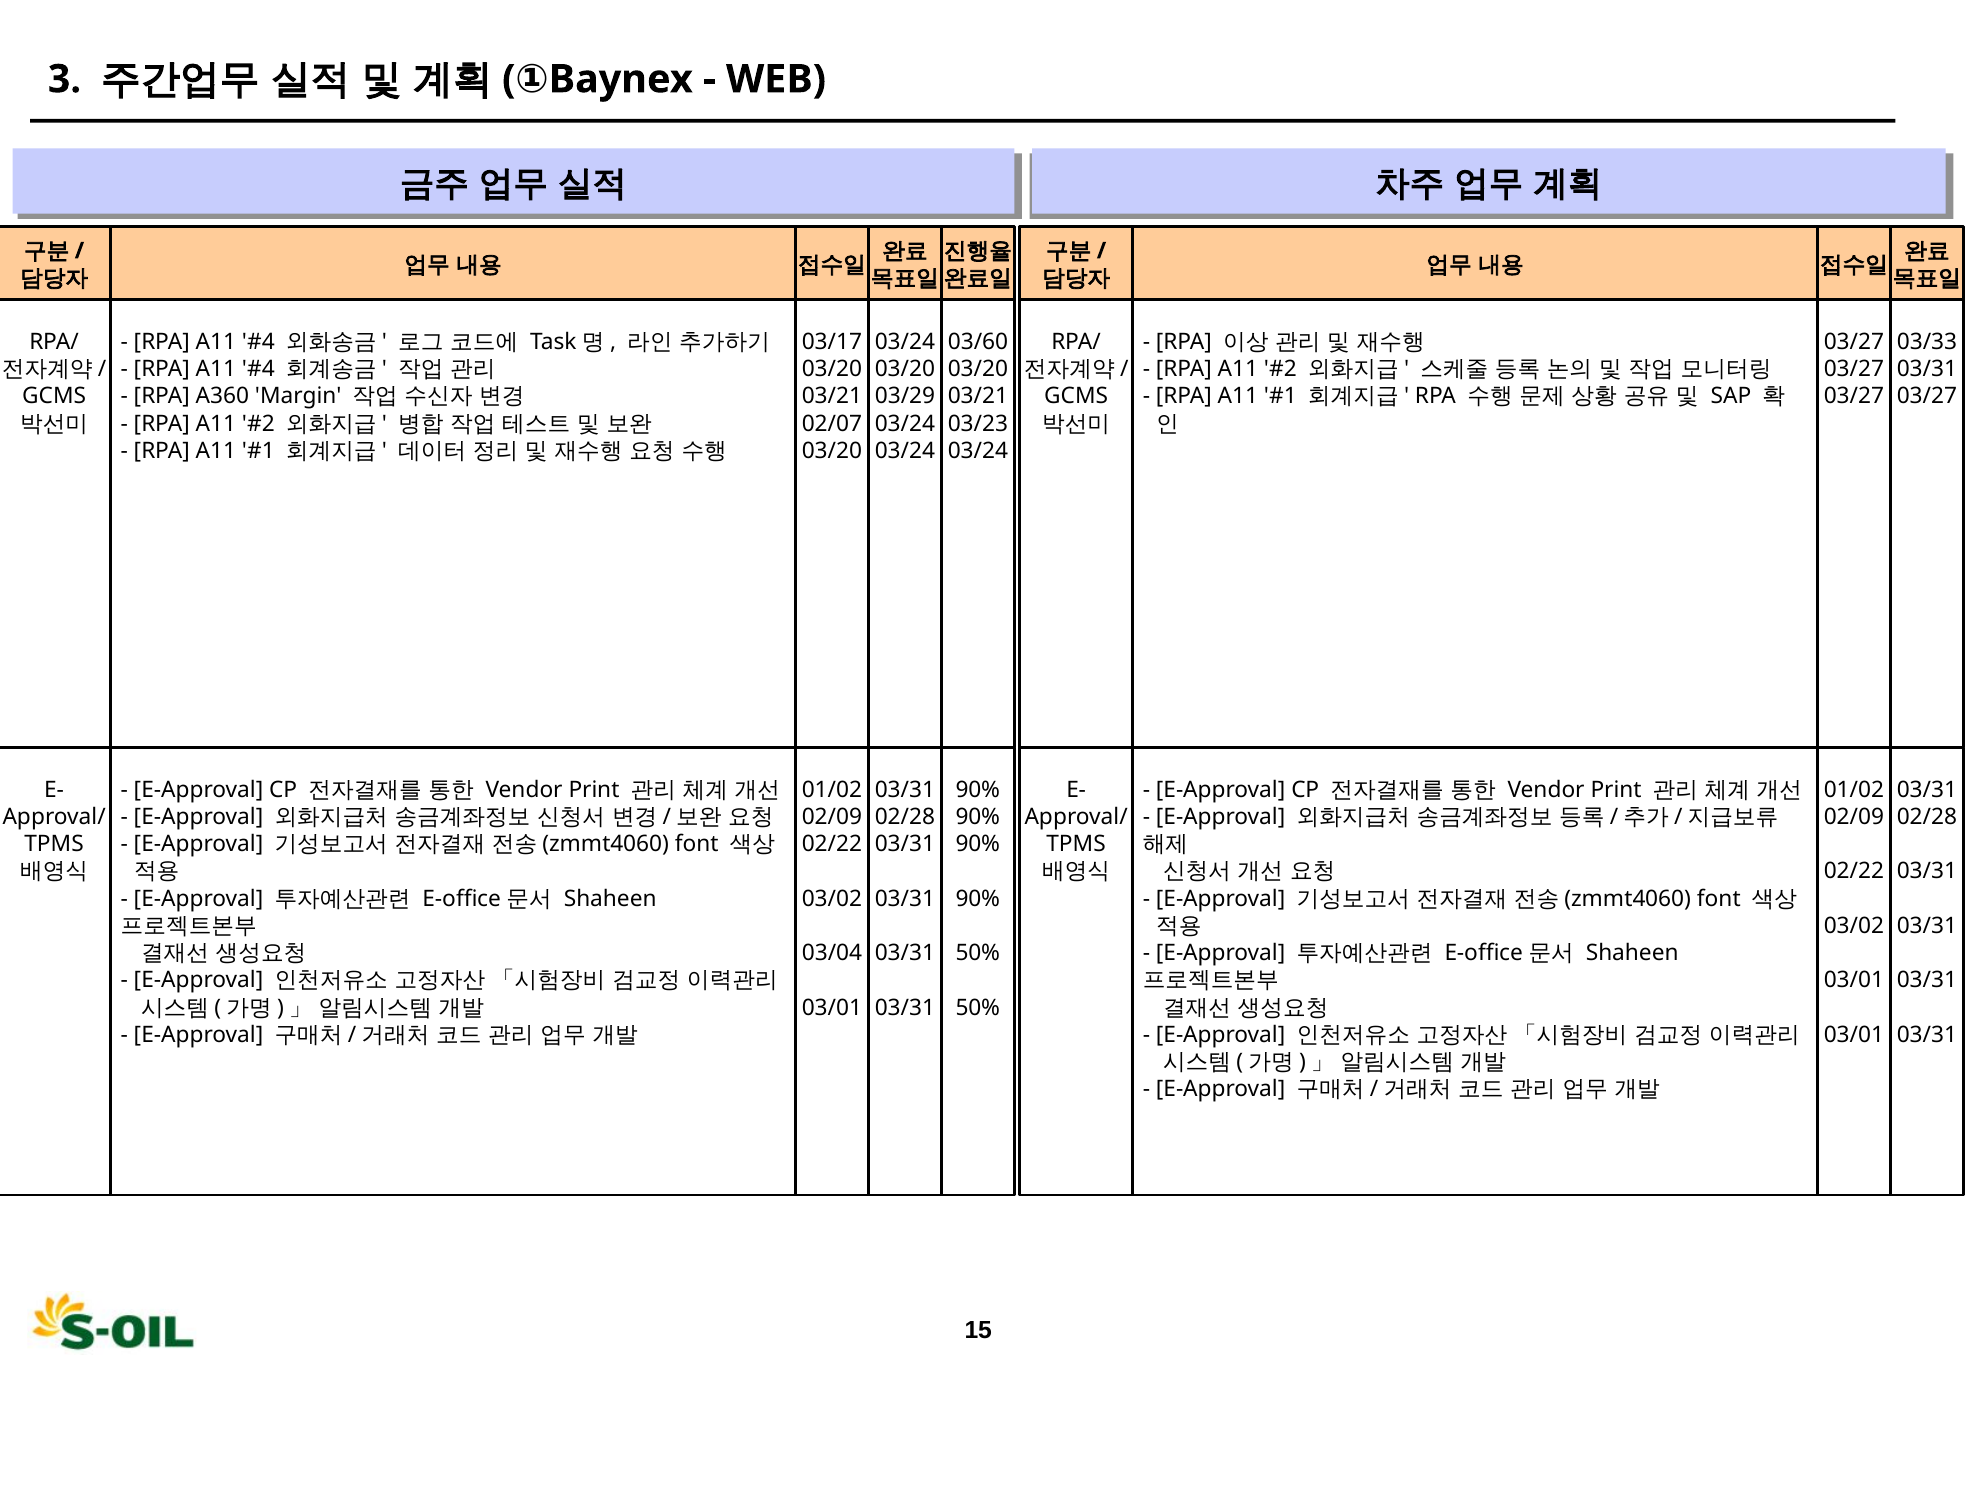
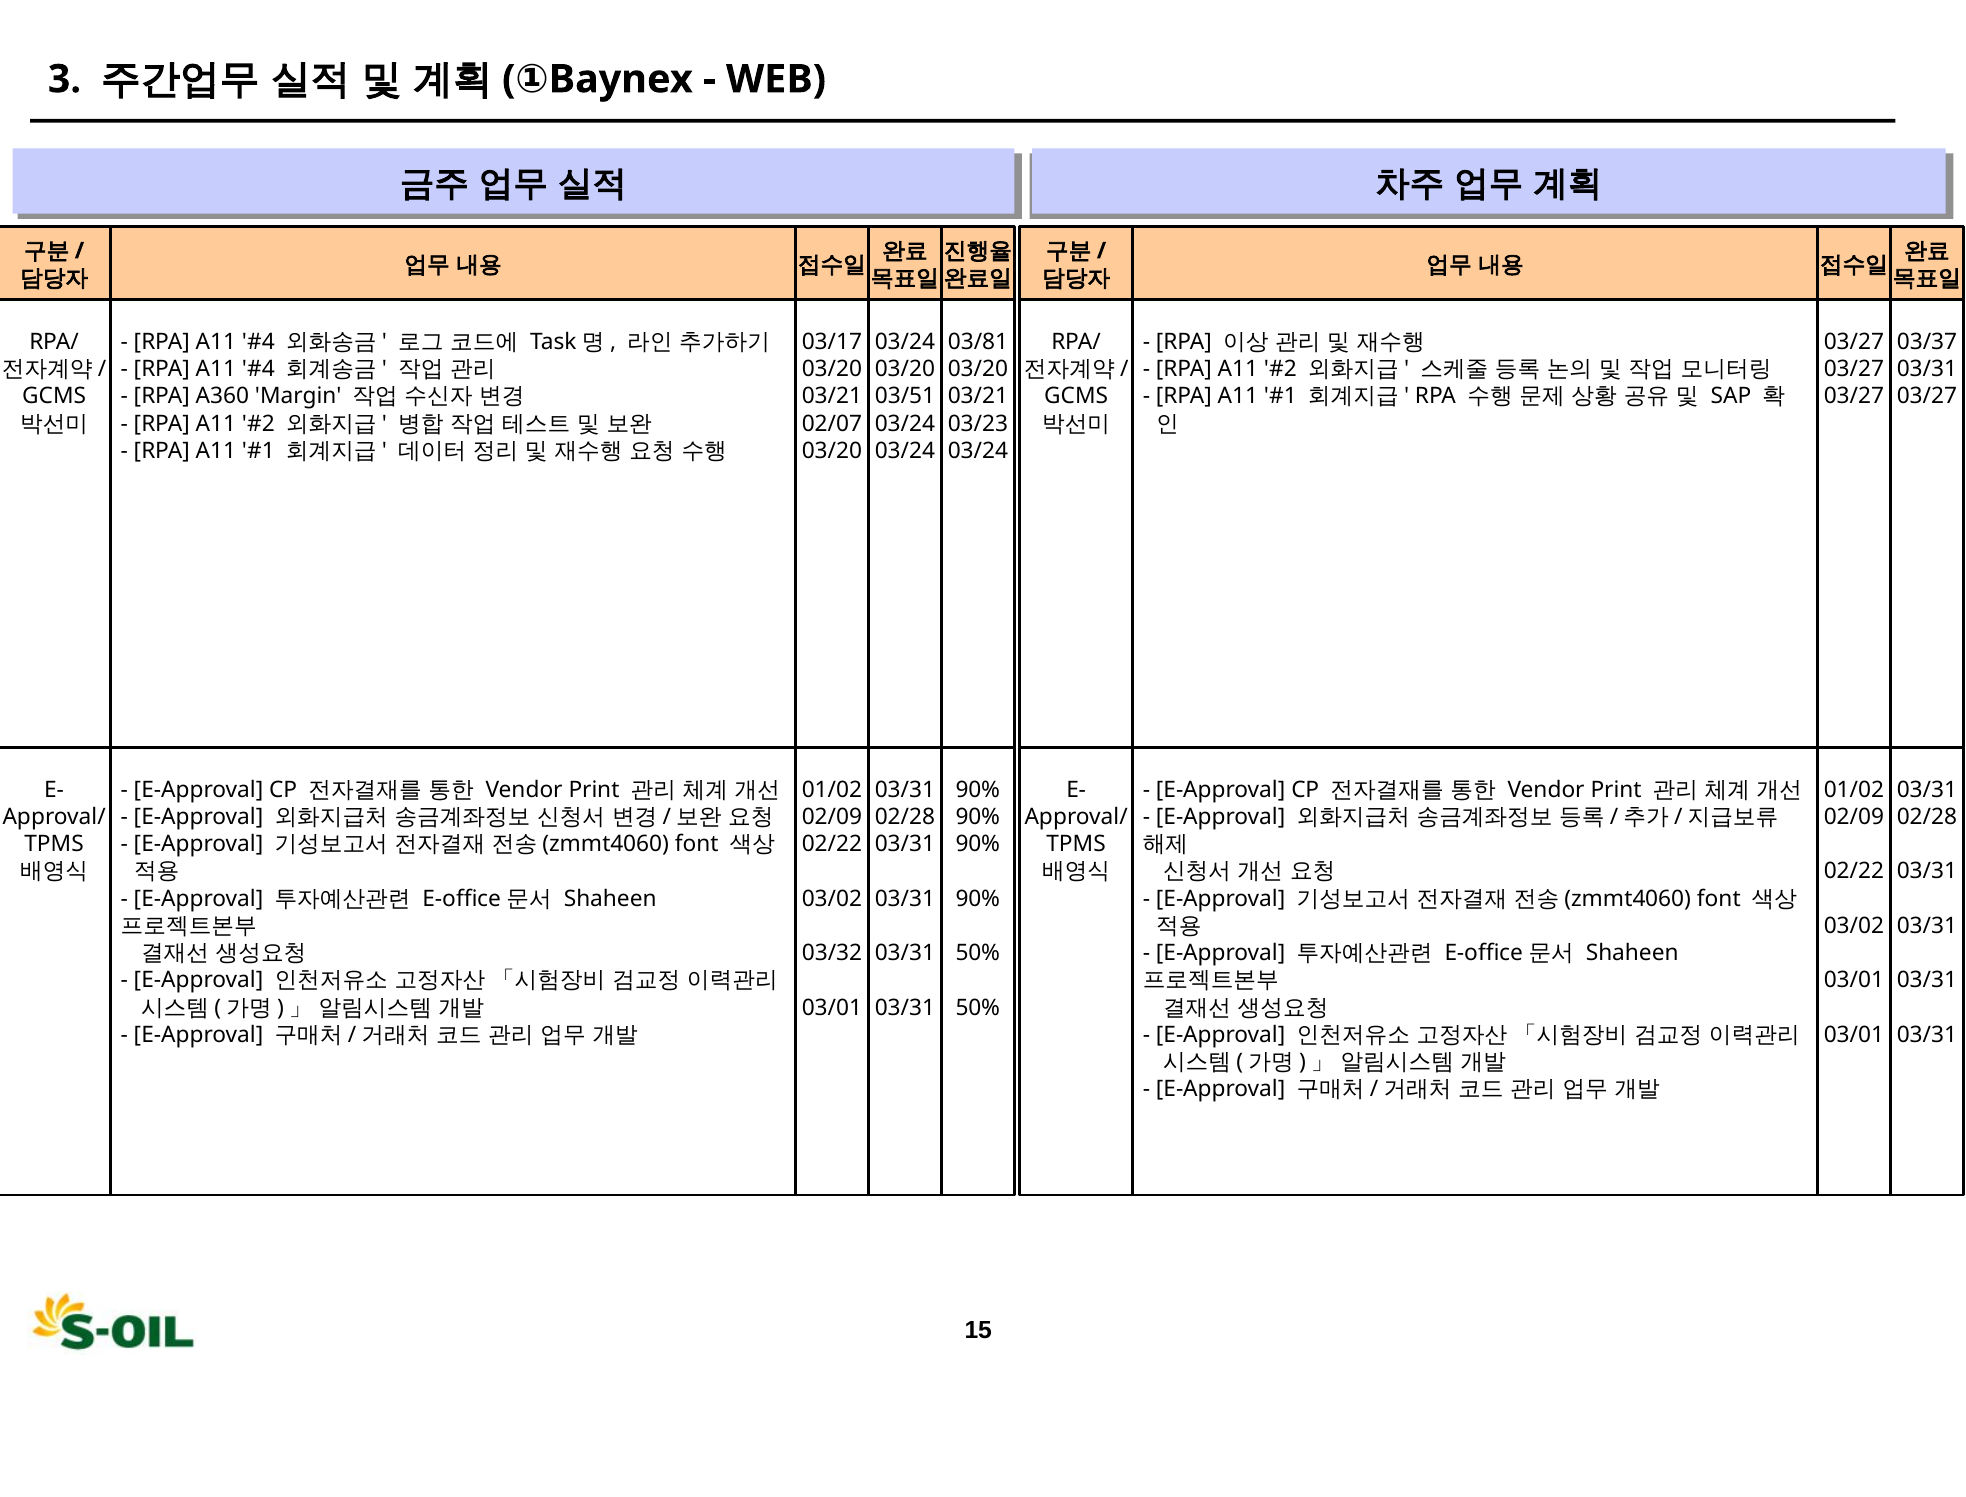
03/60: 03/60 -> 03/81
03/33: 03/33 -> 03/37
03/29: 03/29 -> 03/51
03/04: 03/04 -> 03/32
